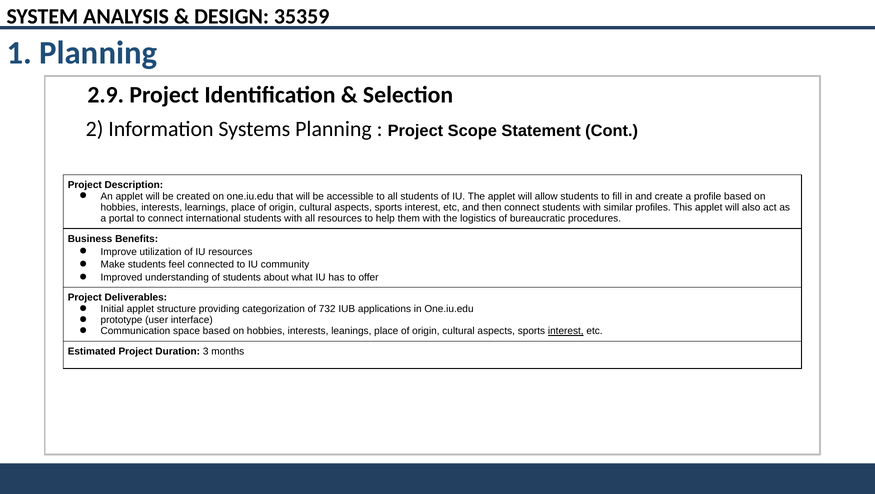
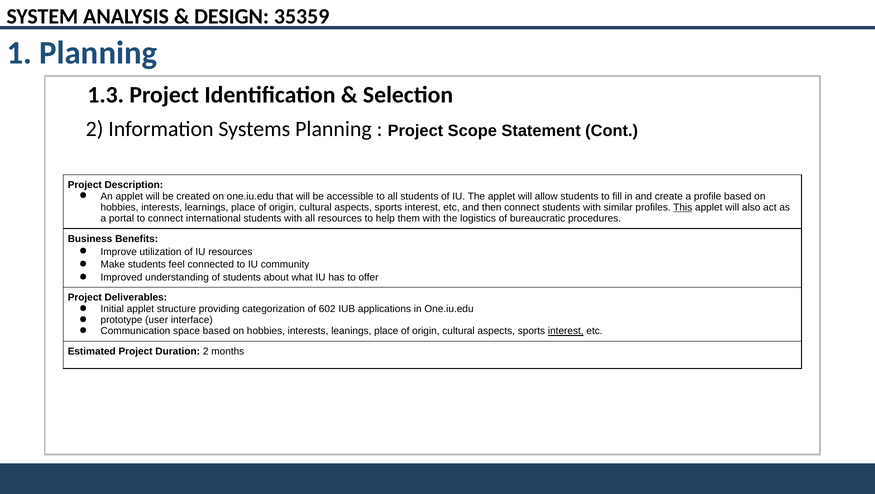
2.9: 2.9 -> 1.3
This underline: none -> present
732: 732 -> 602
Duration 3: 3 -> 2
